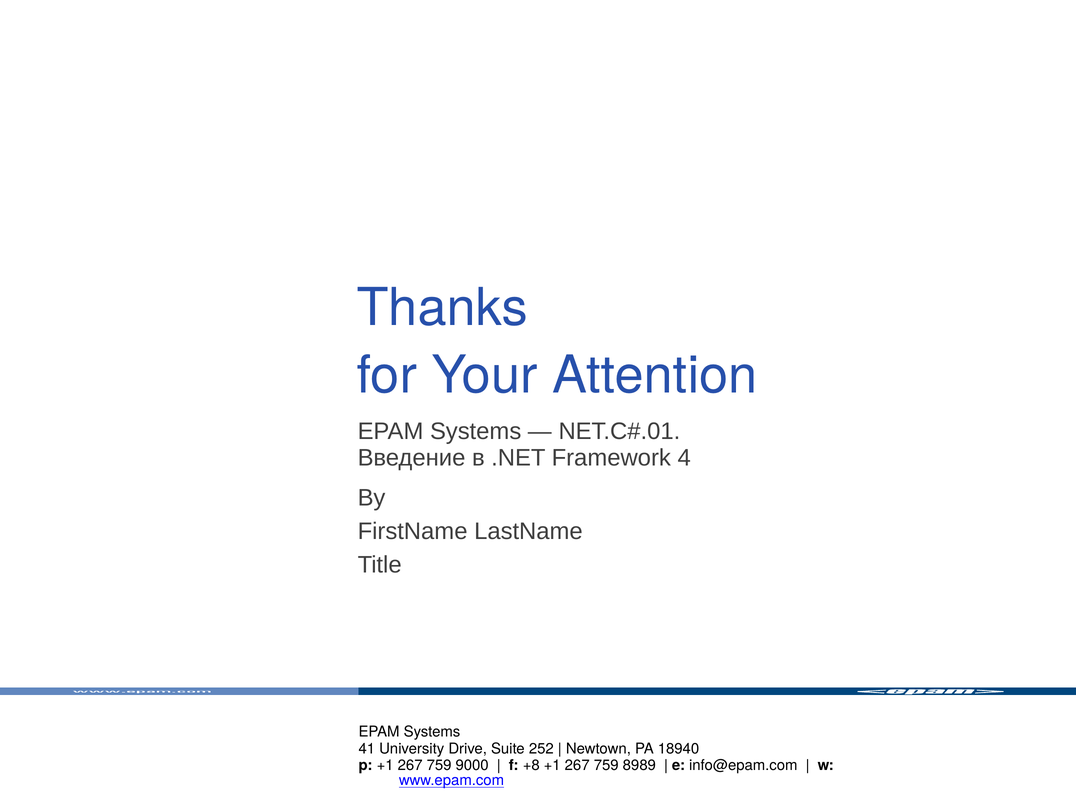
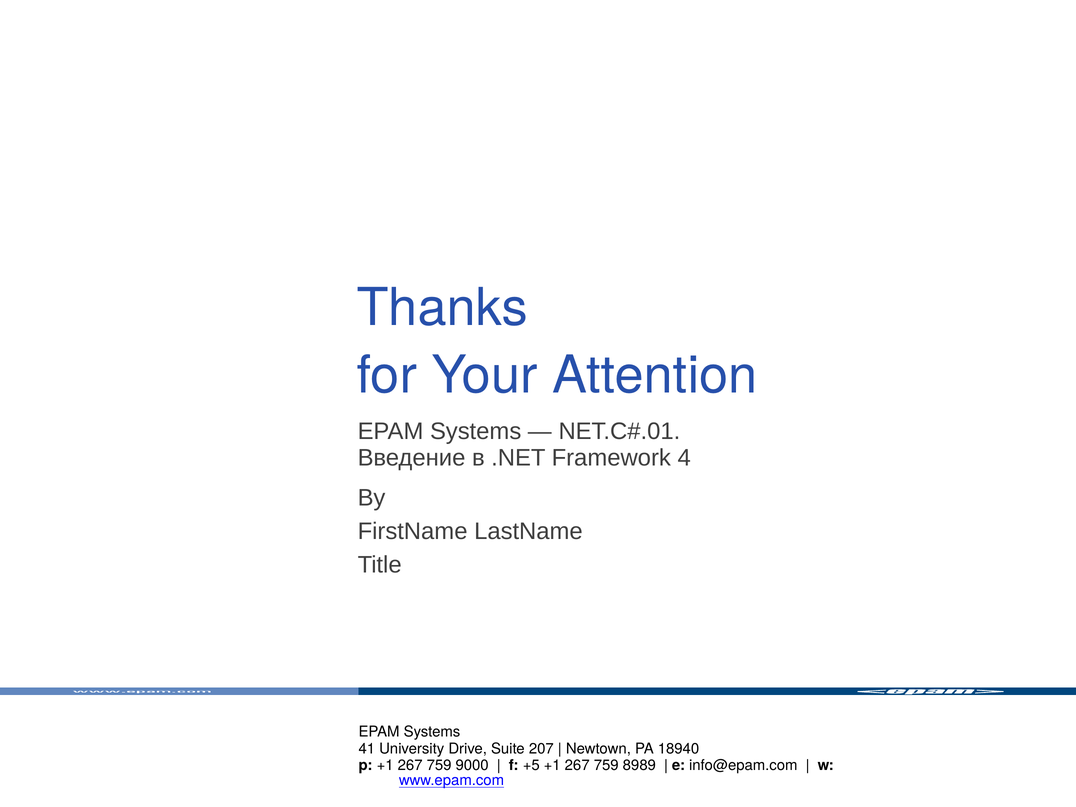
252: 252 -> 207
+8: +8 -> +5
